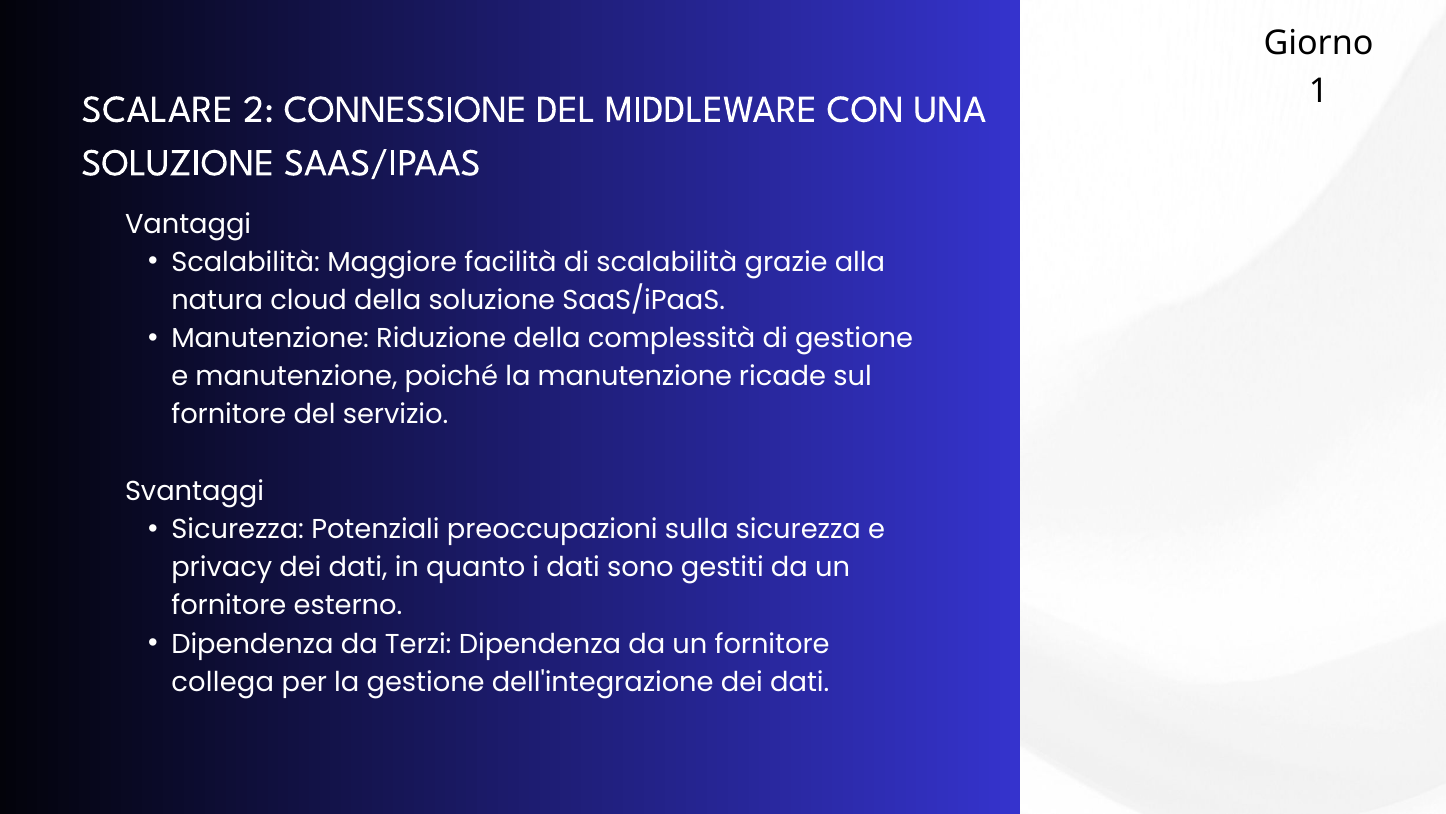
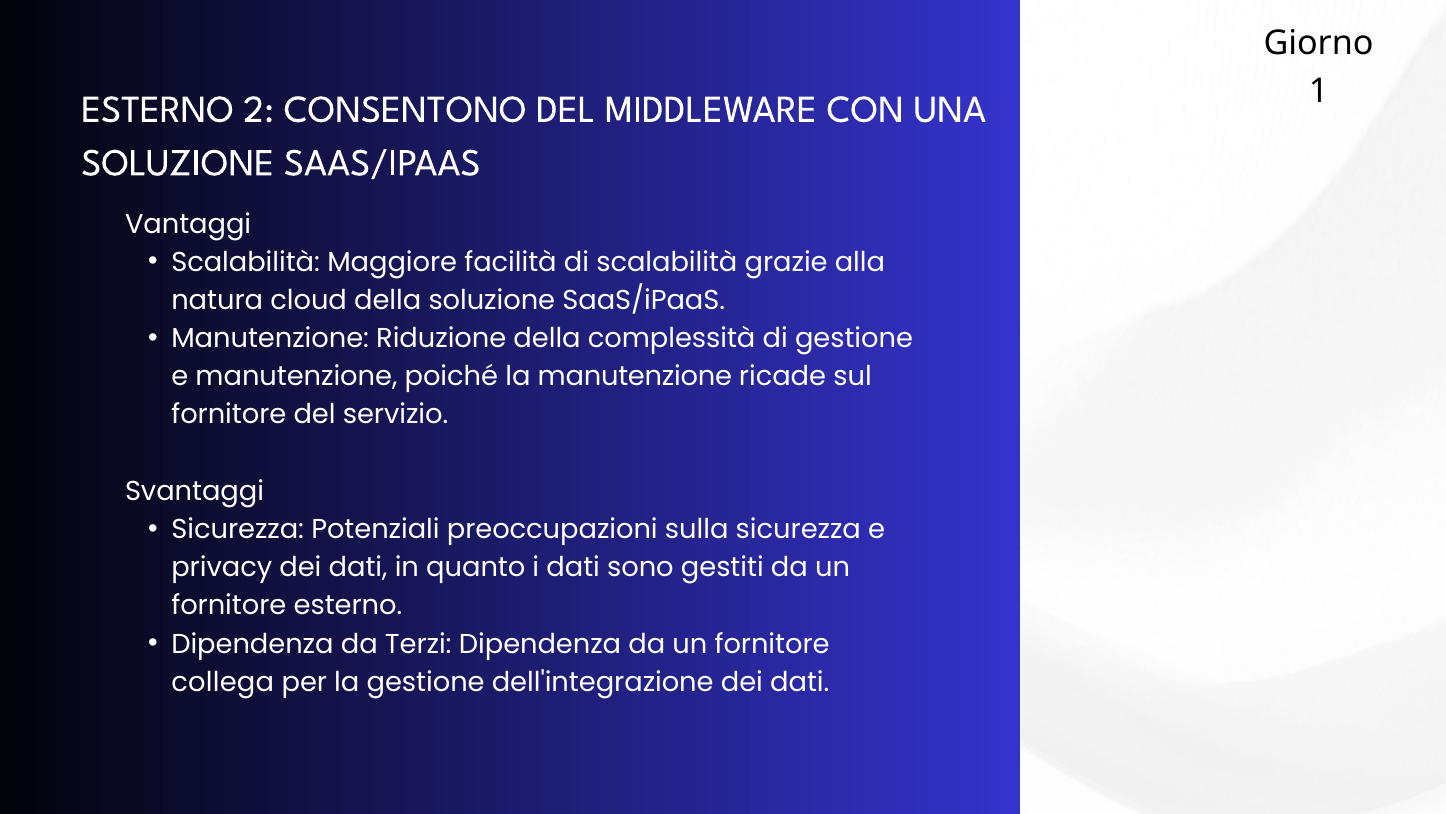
SCALARE at (157, 109): SCALARE -> ESTERNO
CONNESSIONE: CONNESSIONE -> CONSENTONO
